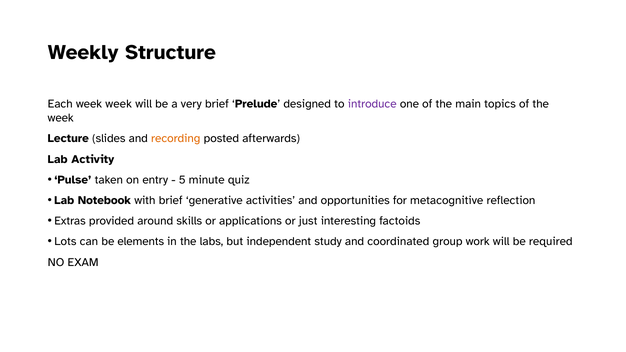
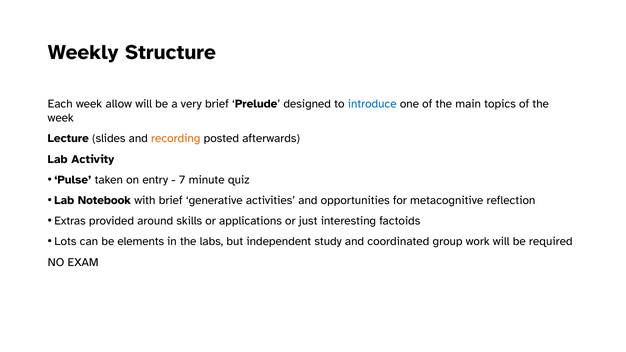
week week: week -> allow
introduce colour: purple -> blue
5: 5 -> 7
